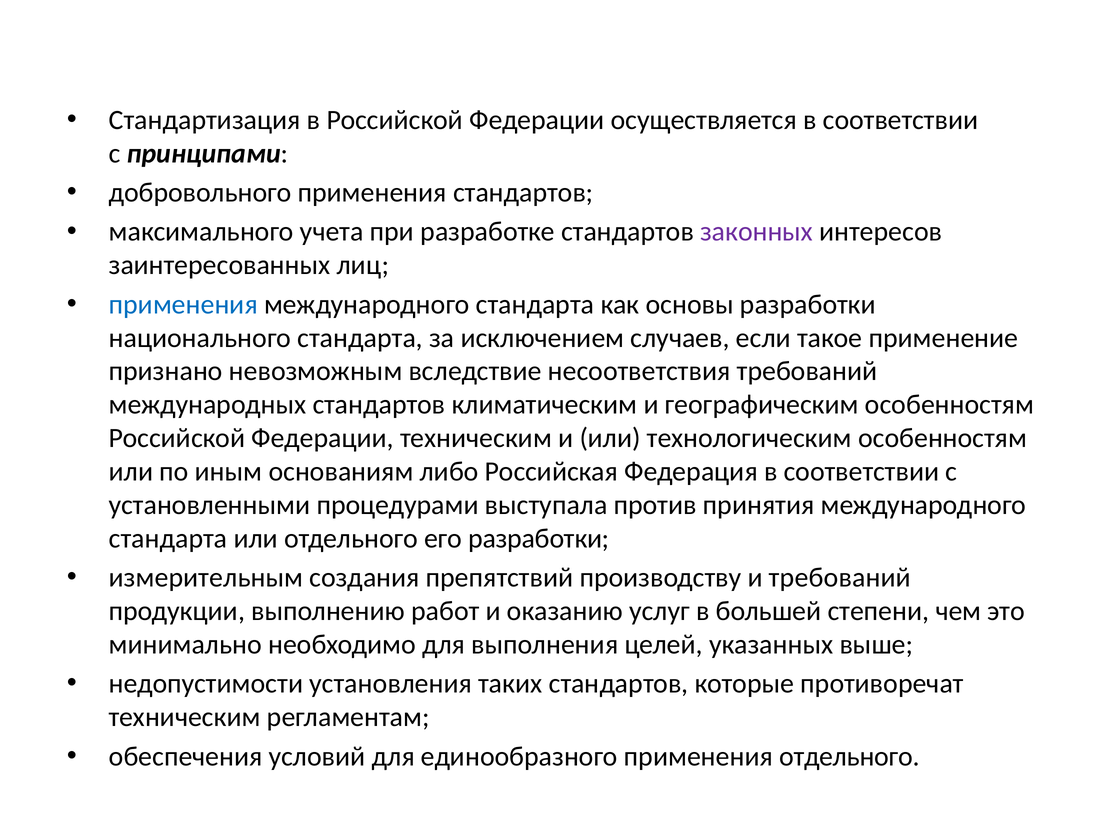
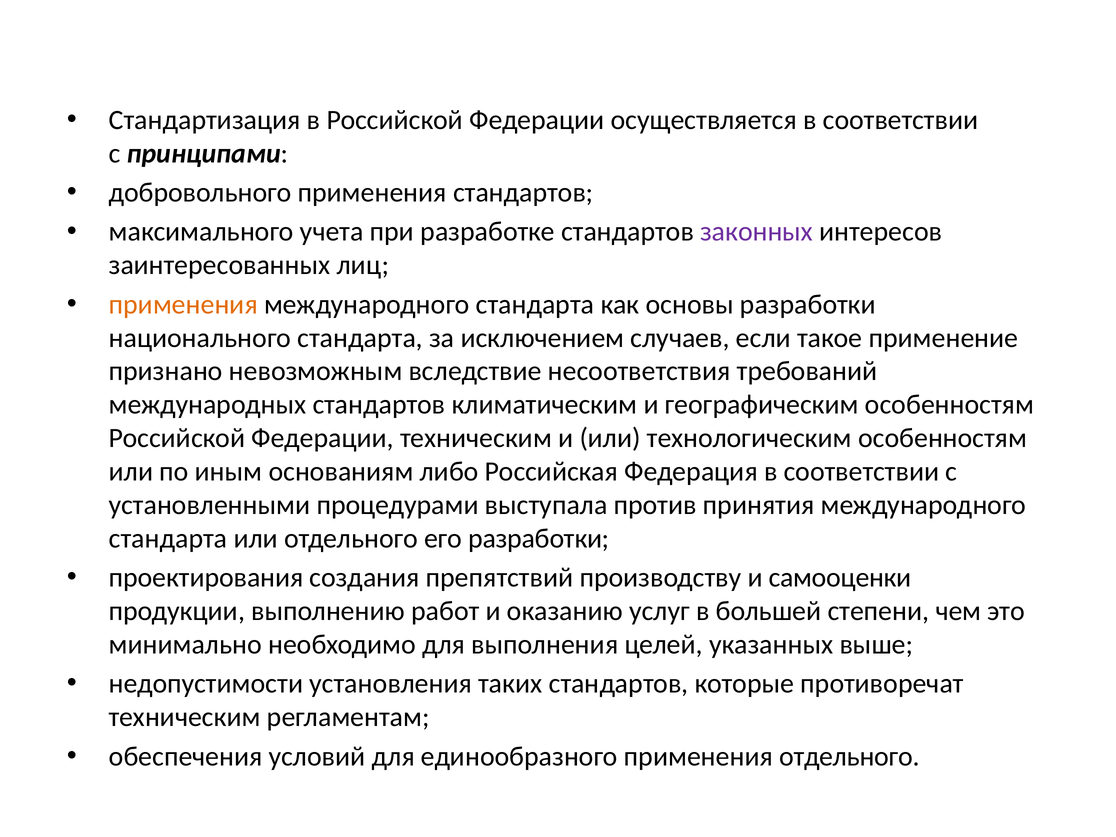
применения at (183, 304) colour: blue -> orange
измерительным: измерительным -> проектирования
и требований: требований -> самооценки
